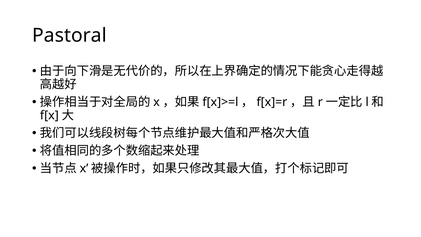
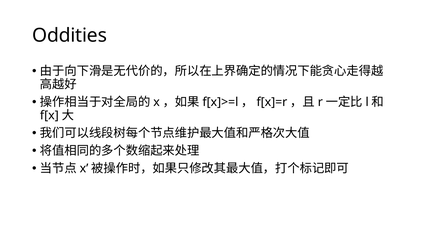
Pastoral: Pastoral -> Oddities
